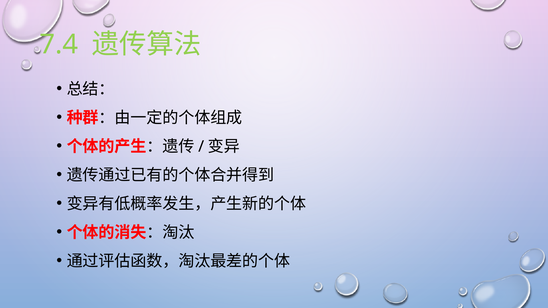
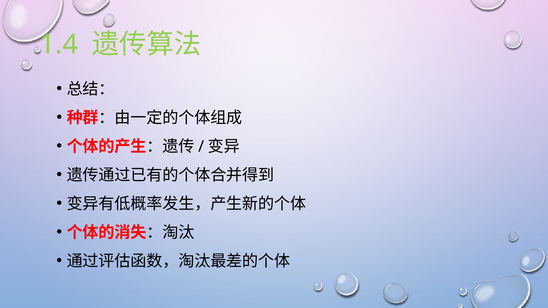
7.4: 7.4 -> 1.4
